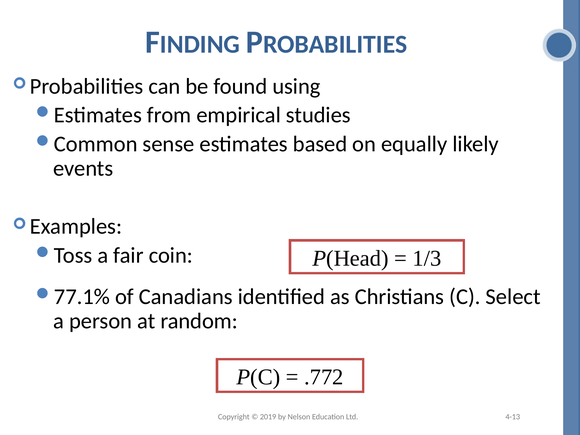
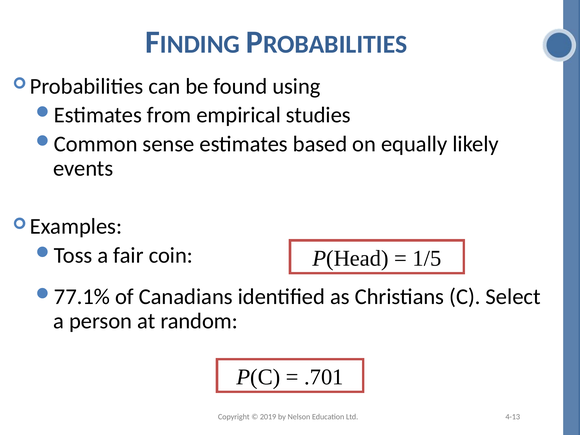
1/3: 1/3 -> 1/5
.772: .772 -> .701
